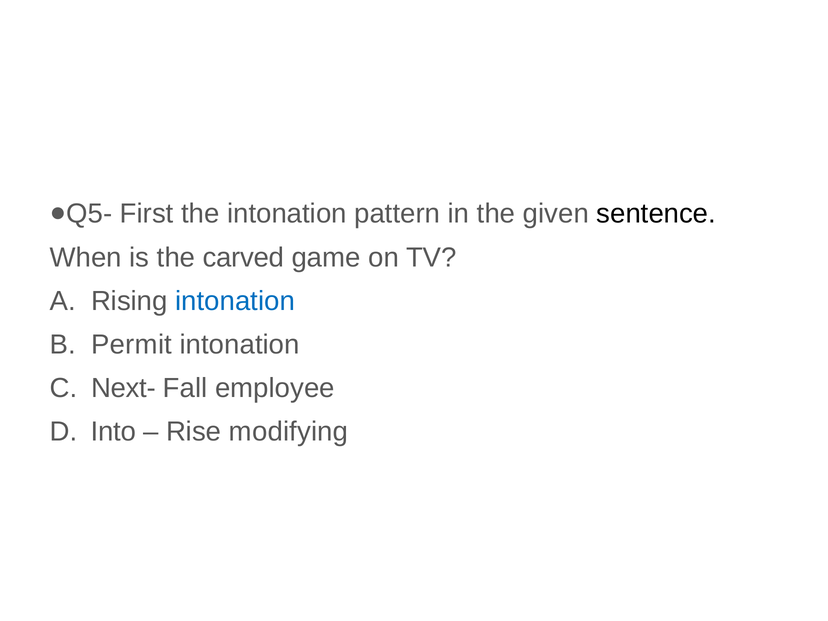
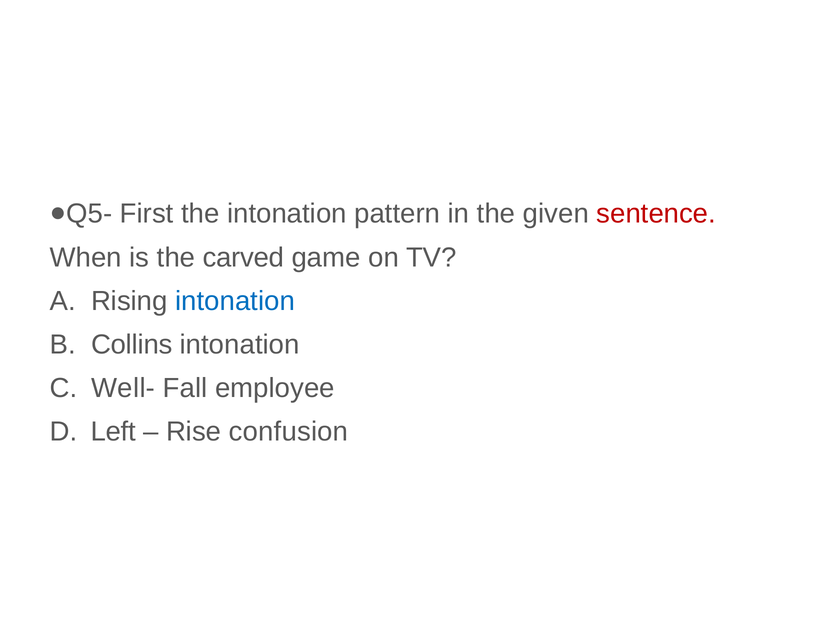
sentence colour: black -> red
Permit: Permit -> Collins
Next-: Next- -> Well-
Into: Into -> Left
modifying: modifying -> confusion
